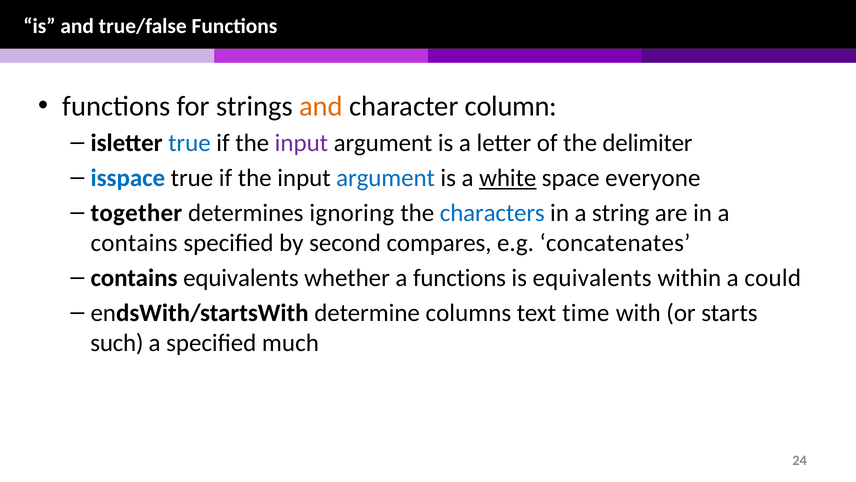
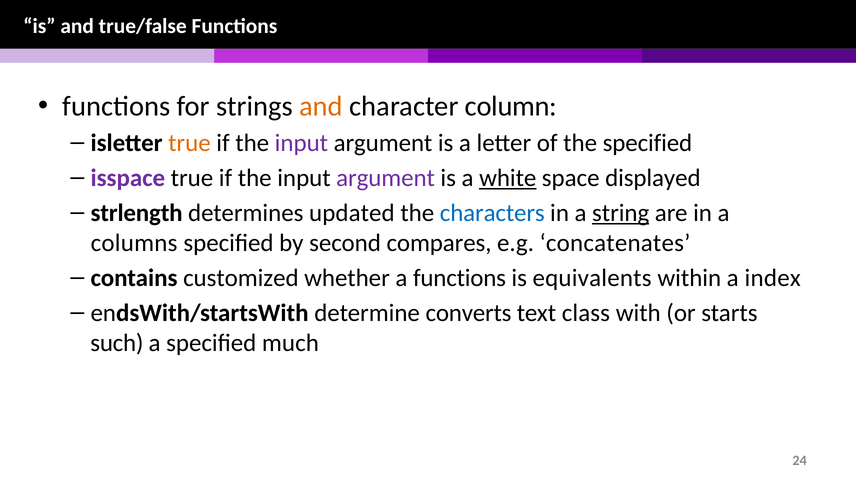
true at (189, 143) colour: blue -> orange
the delimiter: delimiter -> specified
isspace colour: blue -> purple
argument at (386, 178) colour: blue -> purple
everyone: everyone -> displayed
together: together -> strlength
ignoring: ignoring -> updated
string underline: none -> present
contains at (134, 243): contains -> columns
contains equivalents: equivalents -> customized
could: could -> index
columns: columns -> converts
time: time -> class
